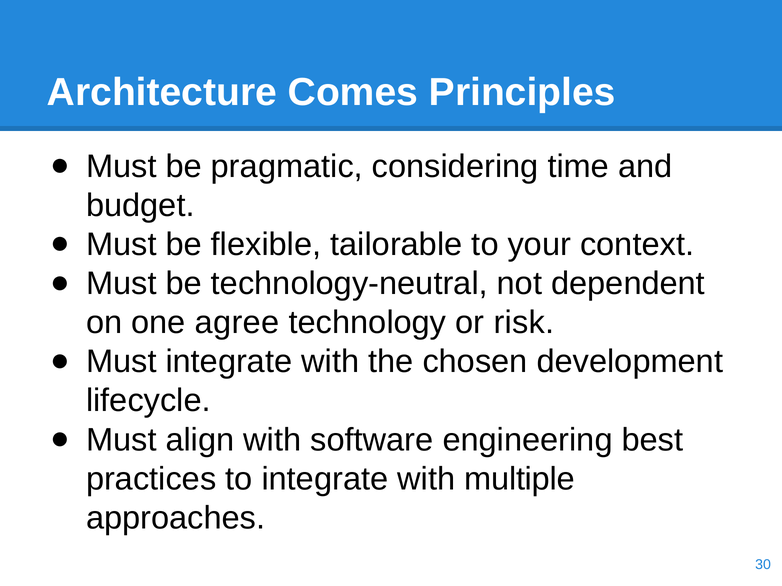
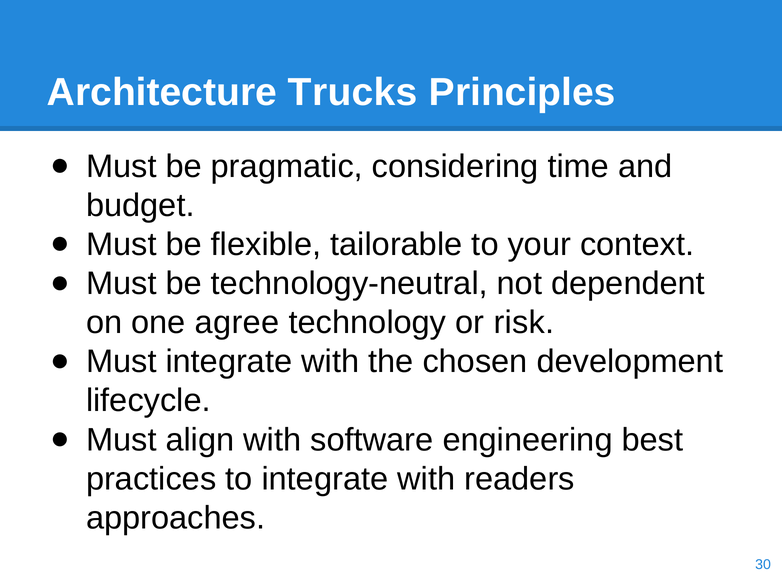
Comes: Comes -> Trucks
multiple: multiple -> readers
